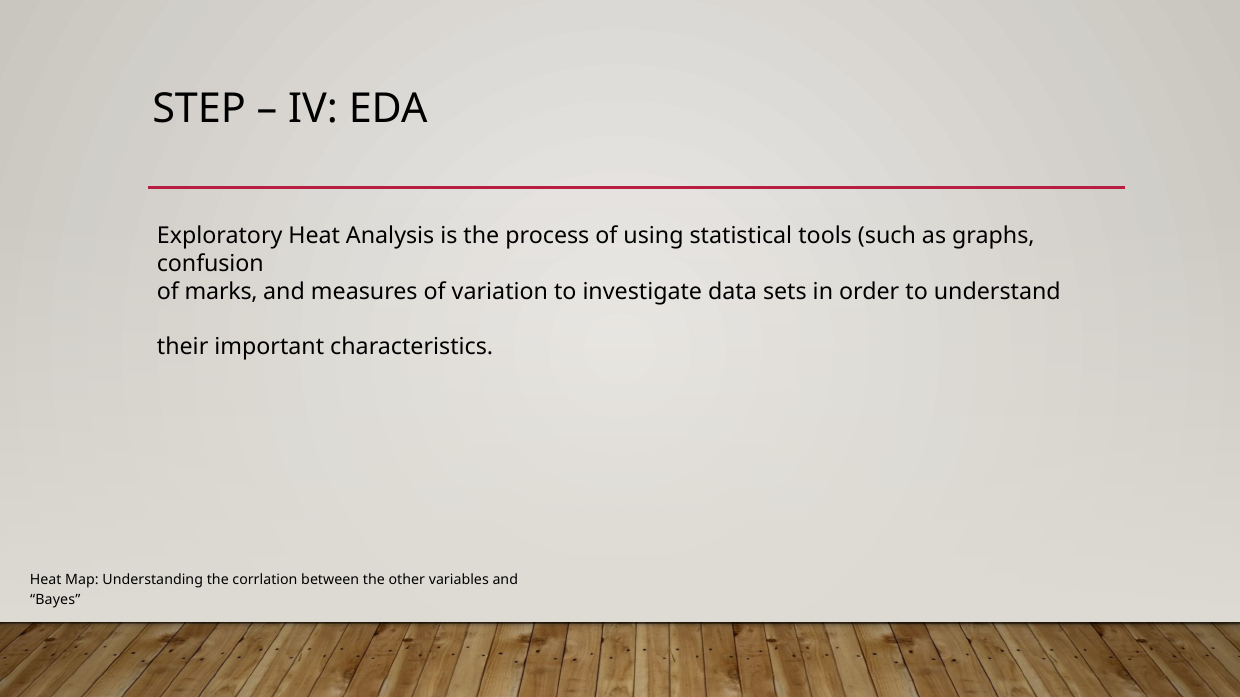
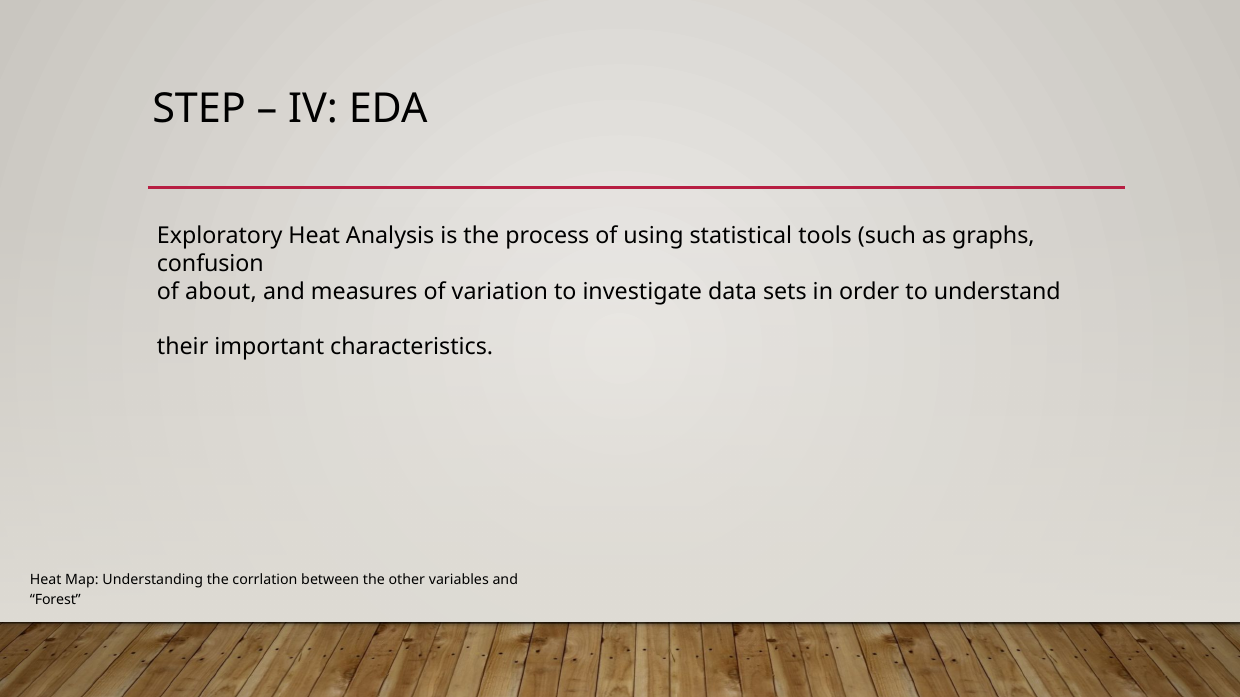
marks: marks -> about
Bayes: Bayes -> Forest
